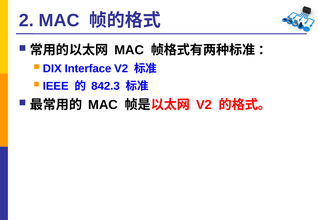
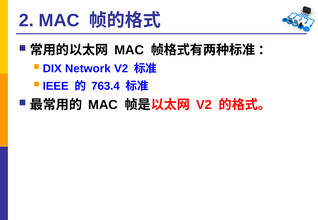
Interface: Interface -> Network
842.3: 842.3 -> 763.4
